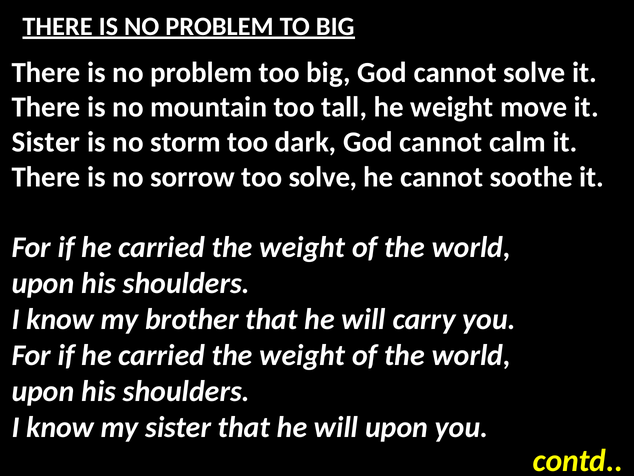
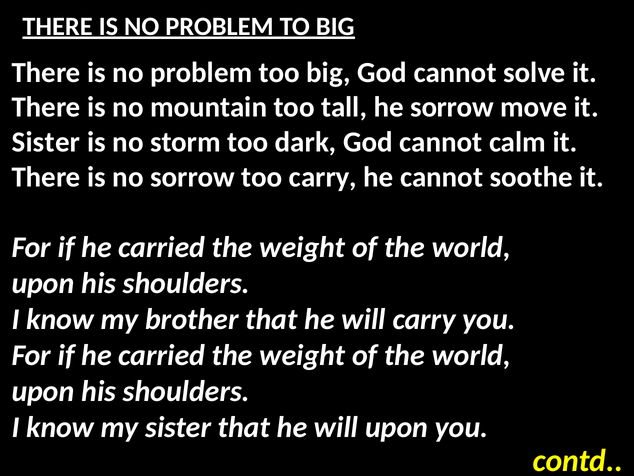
he weight: weight -> sorrow
too solve: solve -> carry
